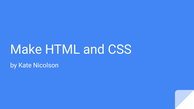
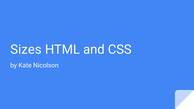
Make: Make -> Sizes
